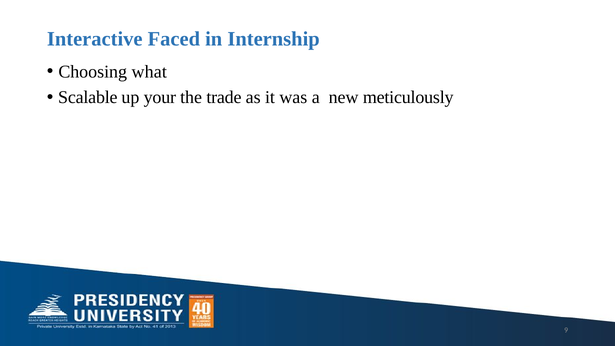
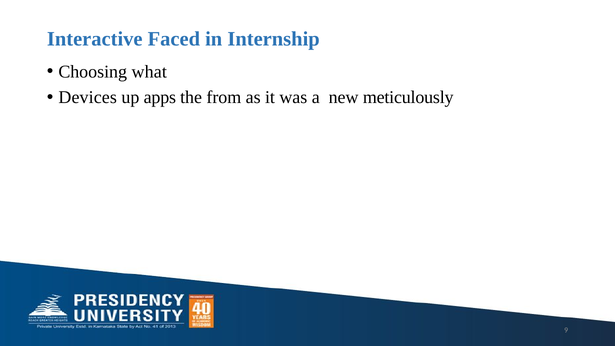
Scalable: Scalable -> Devices
your: your -> apps
trade: trade -> from
